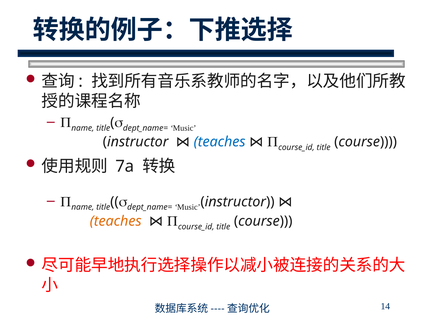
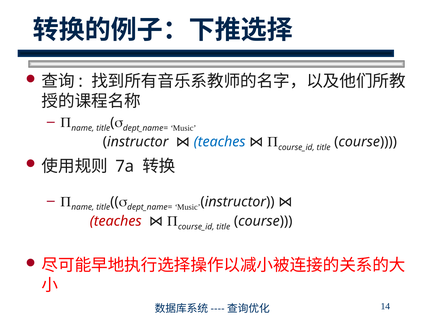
teaches at (116, 221) colour: orange -> red
